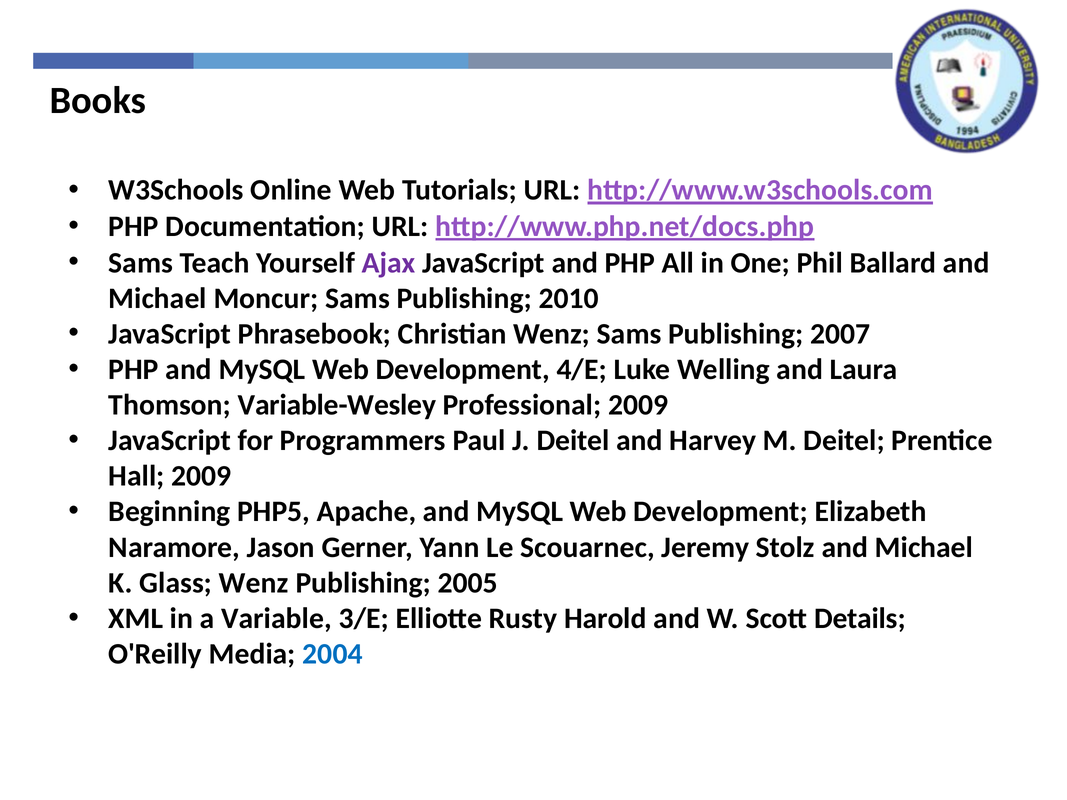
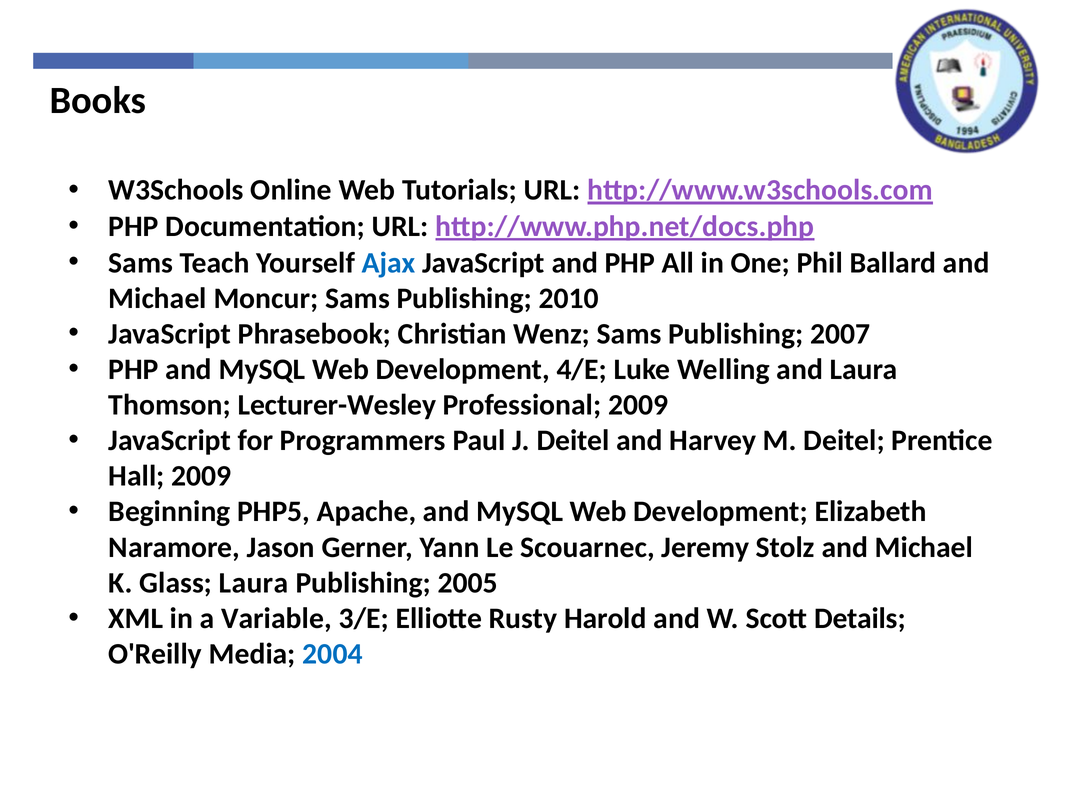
Ajax colour: purple -> blue
Variable-Wesley: Variable-Wesley -> Lecturer-Wesley
Glass Wenz: Wenz -> Laura
